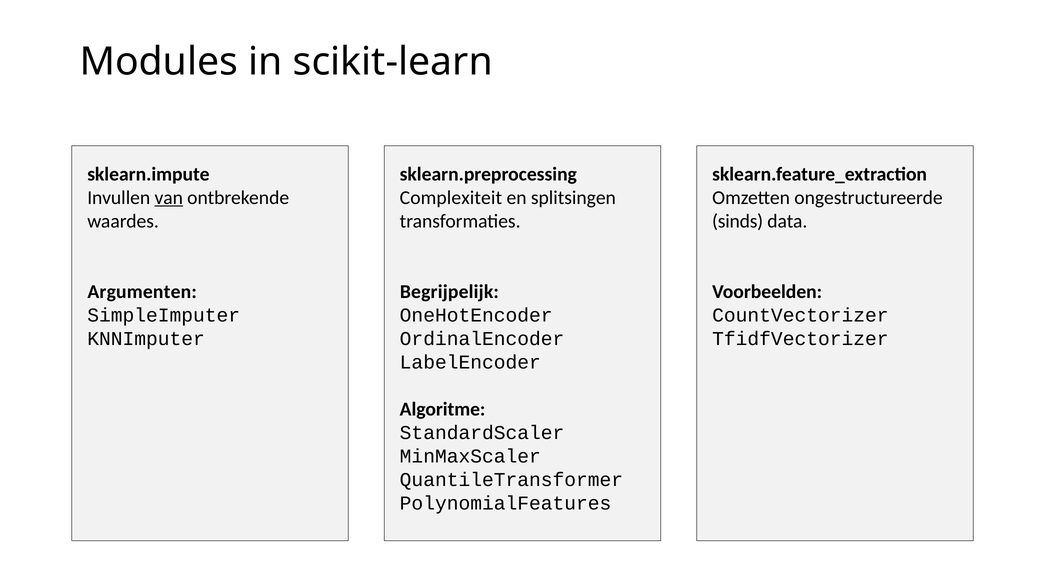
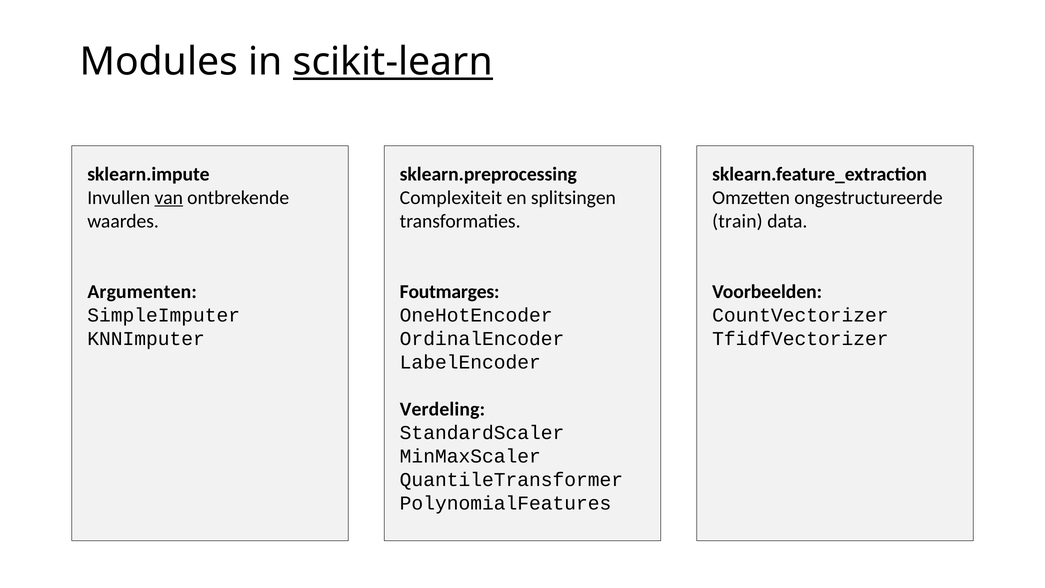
scikit-learn underline: none -> present
sinds: sinds -> train
Begrijpelijk: Begrijpelijk -> Foutmarges
Algoritme: Algoritme -> Verdeling
